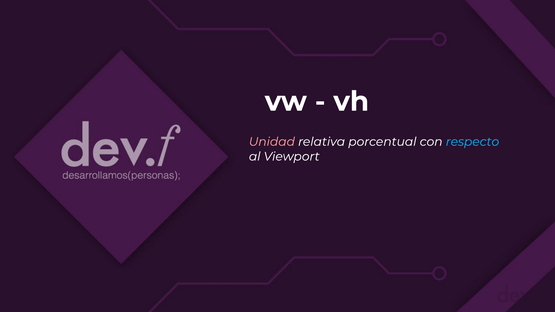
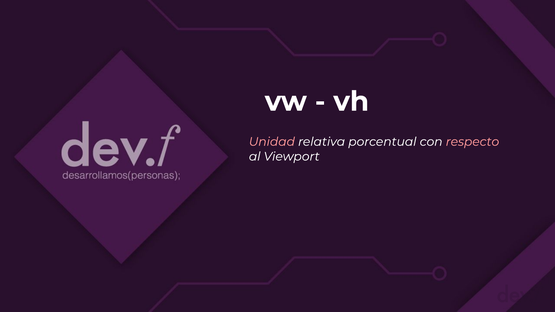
respecto colour: light blue -> pink
